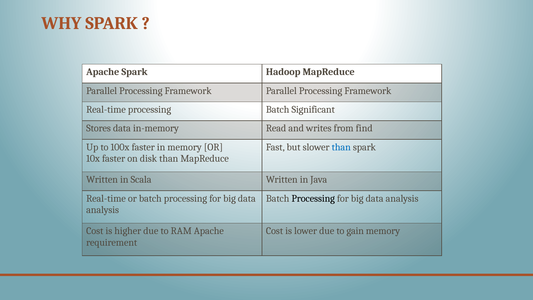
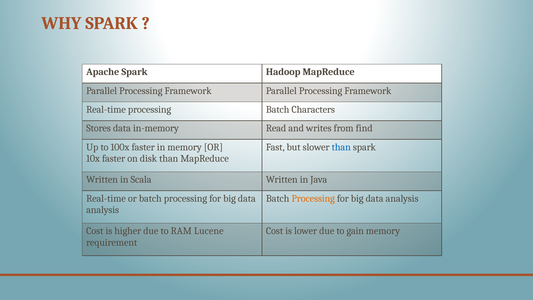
Significant: Significant -> Characters
Processing at (313, 198) colour: black -> orange
RAM Apache: Apache -> Lucene
